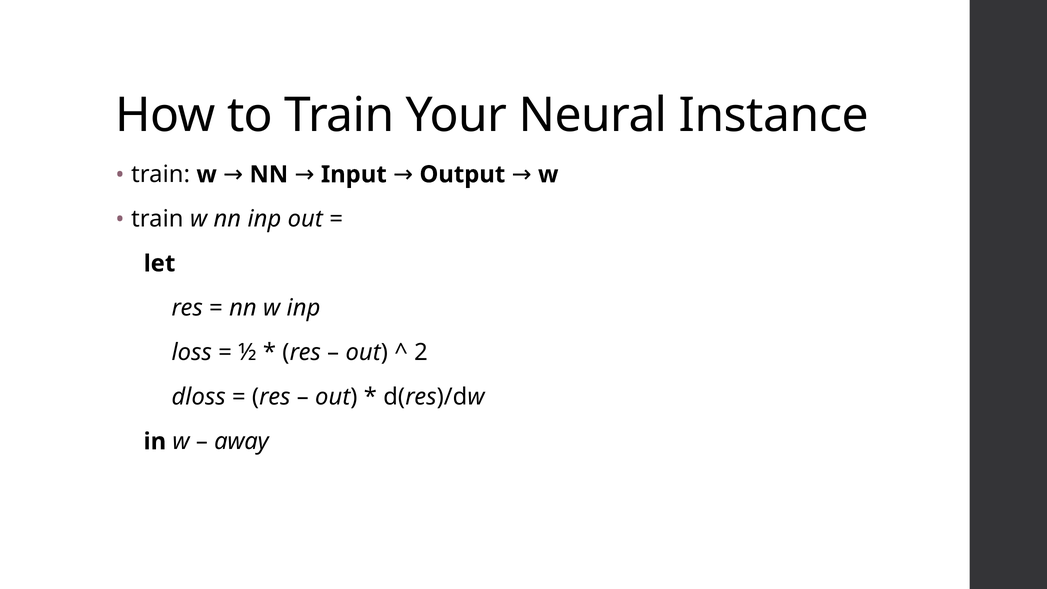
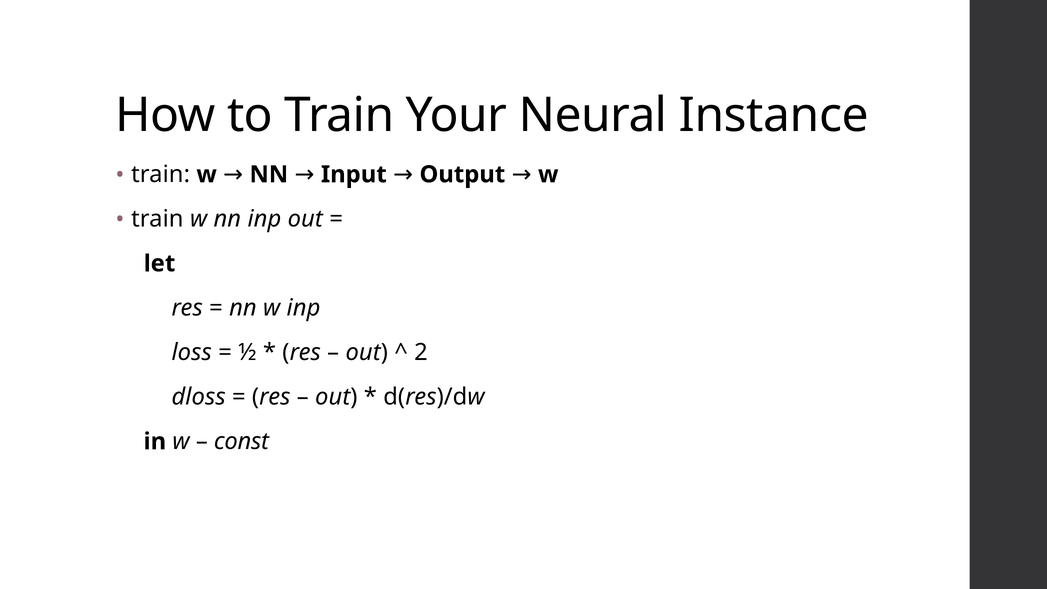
away: away -> const
